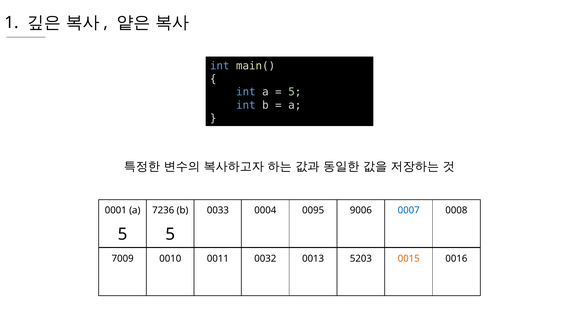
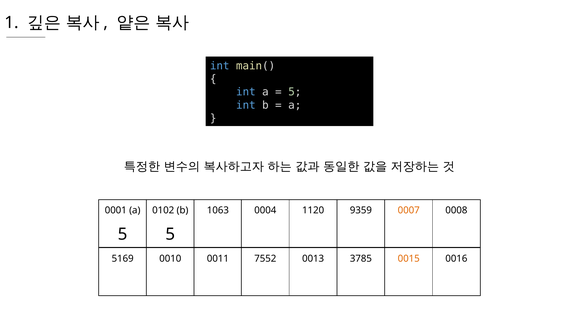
7236: 7236 -> 0102
0033: 0033 -> 1063
0095: 0095 -> 1120
9006: 9006 -> 9359
0007 colour: blue -> orange
7009: 7009 -> 5169
0032: 0032 -> 7552
5203: 5203 -> 3785
